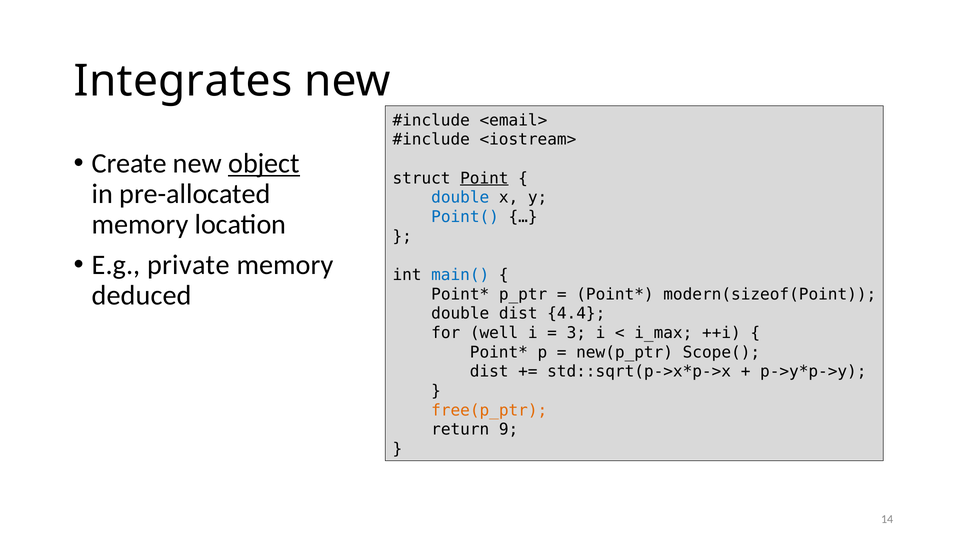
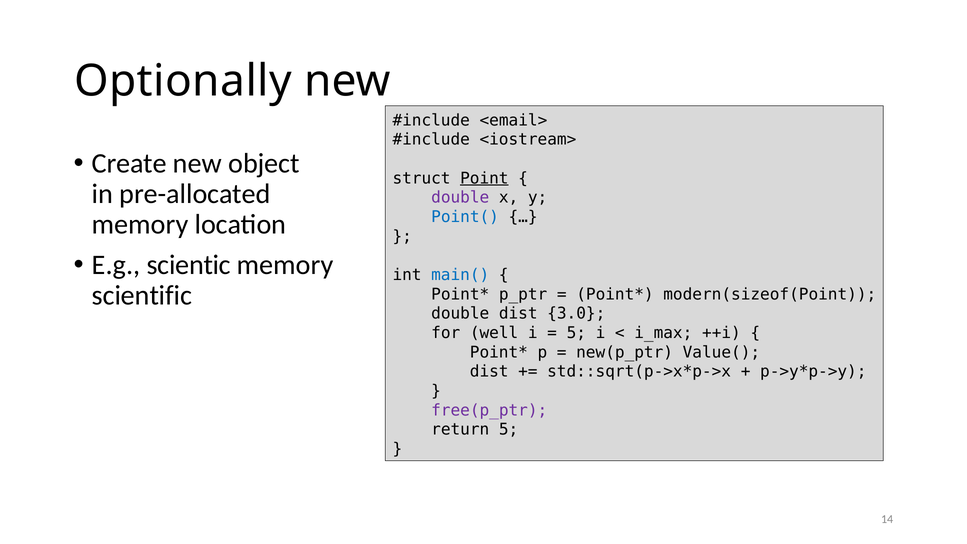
Integrates: Integrates -> Optionally
object underline: present -> none
double at (460, 198) colour: blue -> purple
private: private -> scientic
deduced: deduced -> scientific
4.4: 4.4 -> 3.0
3 at (576, 333): 3 -> 5
Scope(: Scope( -> Value(
free(p_ptr colour: orange -> purple
return 9: 9 -> 5
